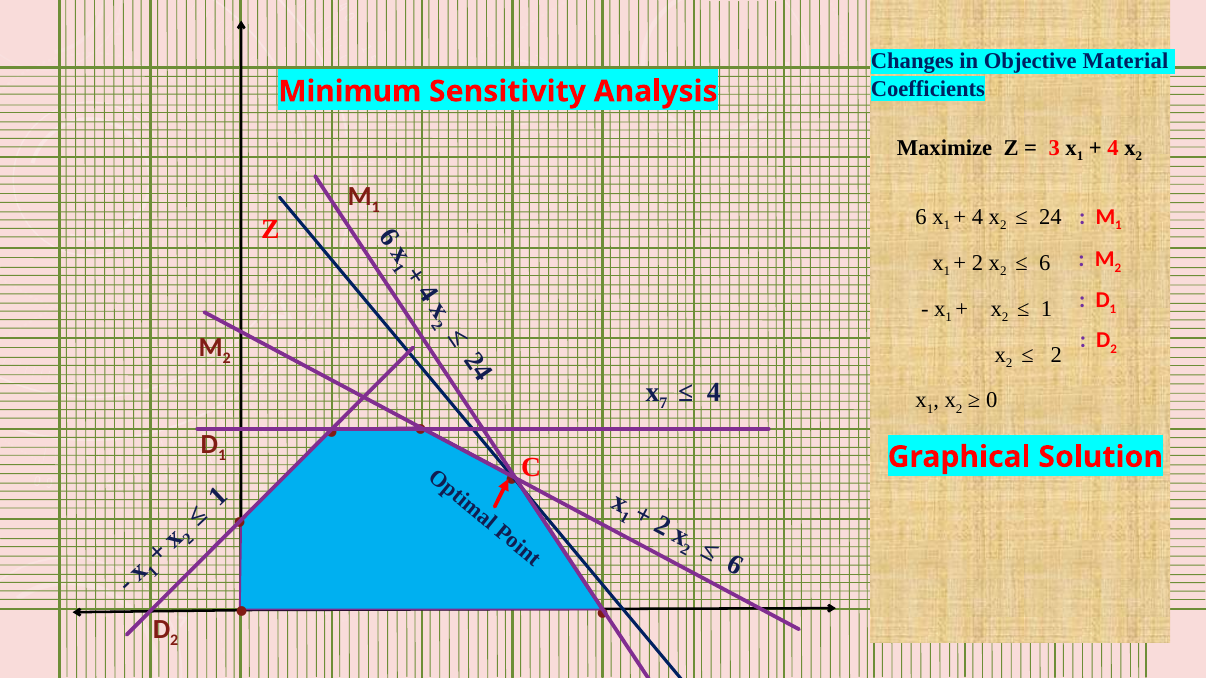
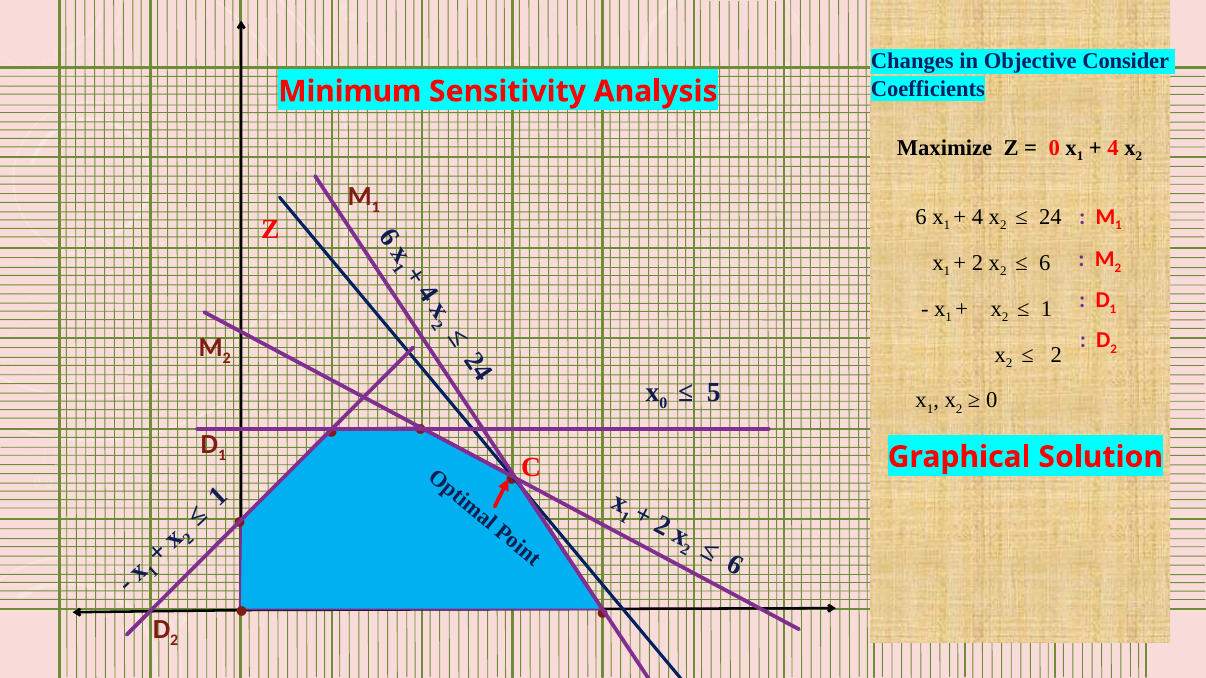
Material: Material -> Consider
3 at (1054, 148): 3 -> 0
7 at (663, 403): 7 -> 0
4 at (714, 393): 4 -> 5
